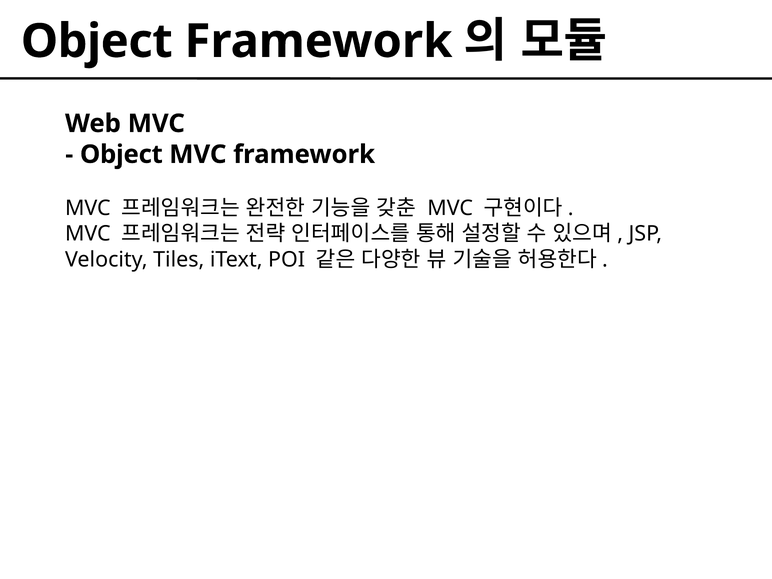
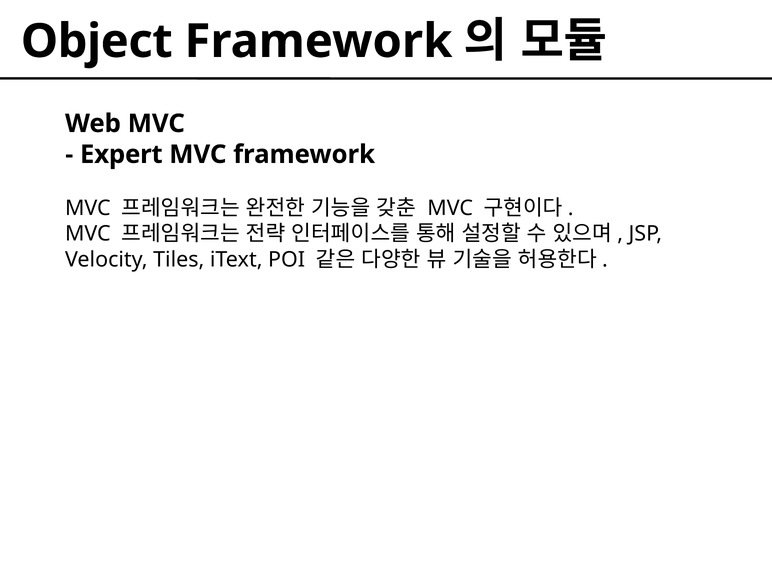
Object at (121, 154): Object -> Expert
